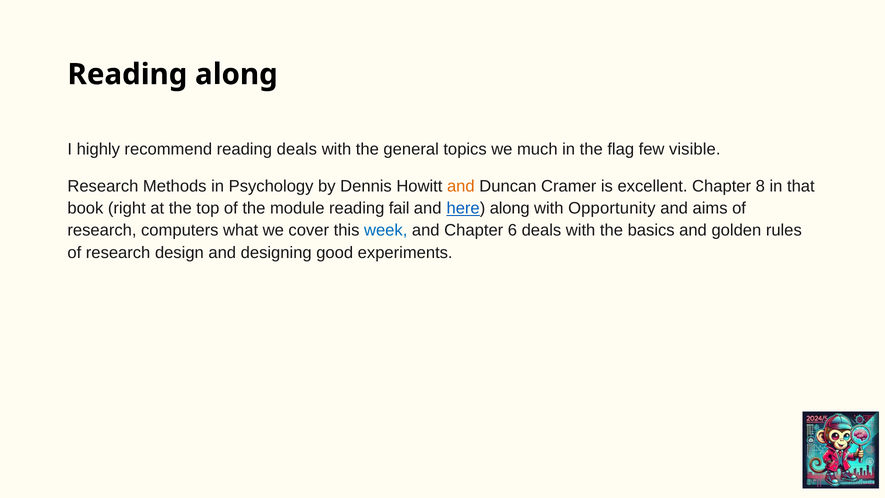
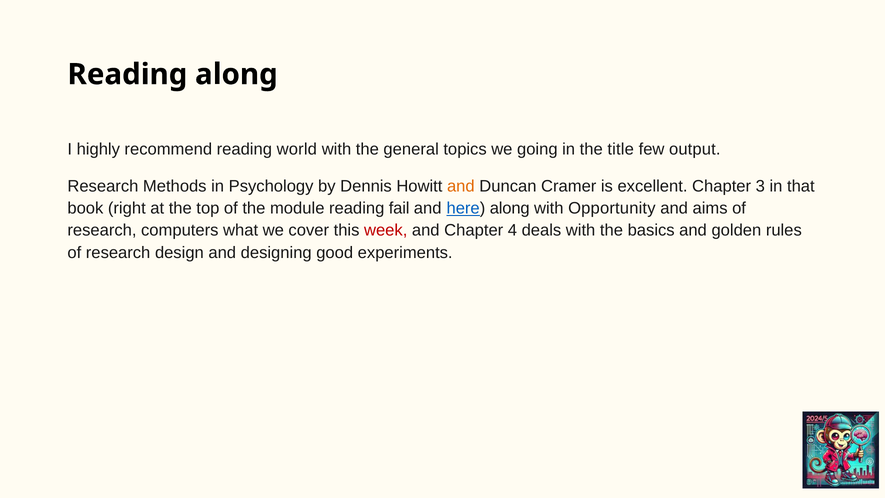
reading deals: deals -> world
much: much -> going
flag: flag -> title
visible: visible -> output
8: 8 -> 3
week colour: blue -> red
6: 6 -> 4
